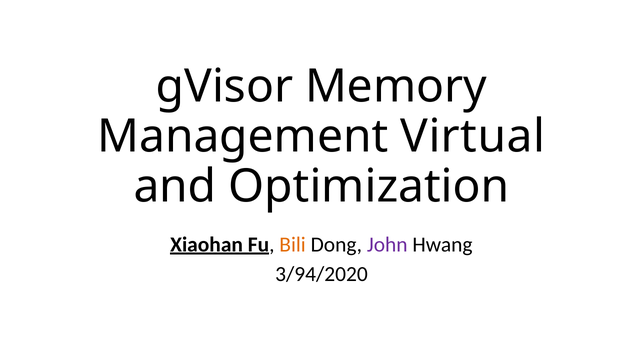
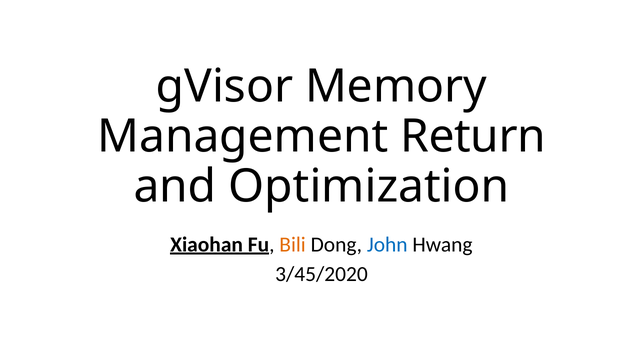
Virtual: Virtual -> Return
John colour: purple -> blue
3/94/2020: 3/94/2020 -> 3/45/2020
